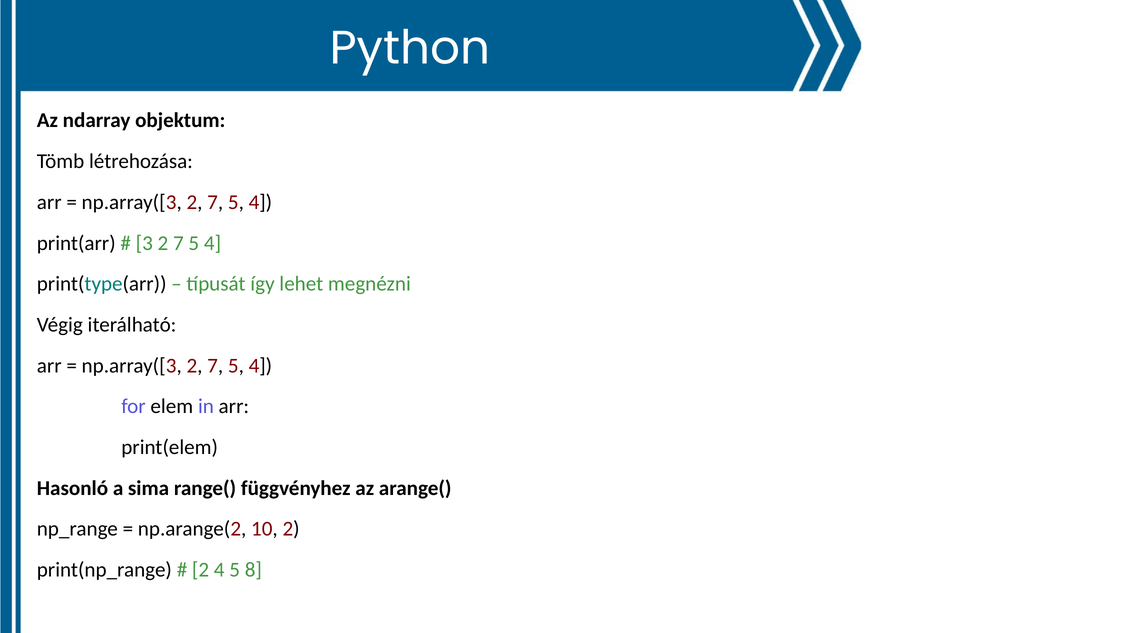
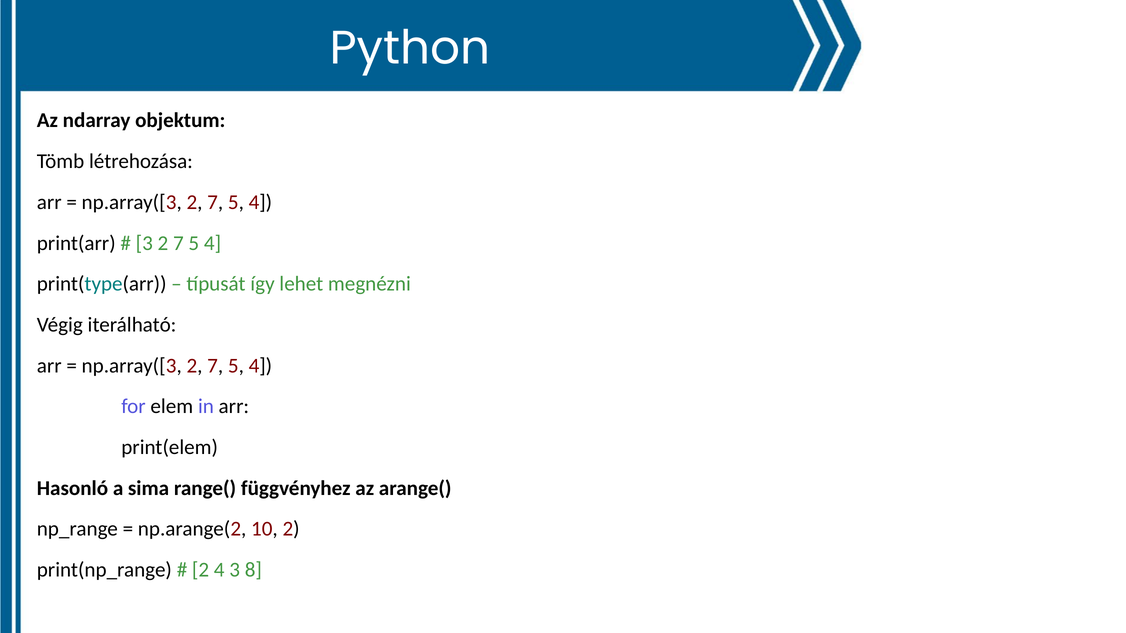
4 5: 5 -> 3
